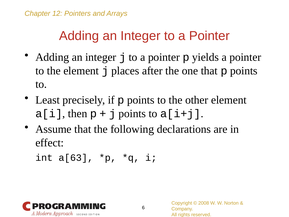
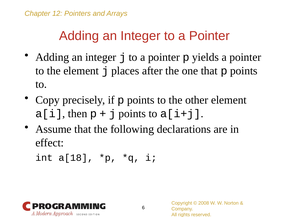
Least: Least -> Copy
a[63: a[63 -> a[18
